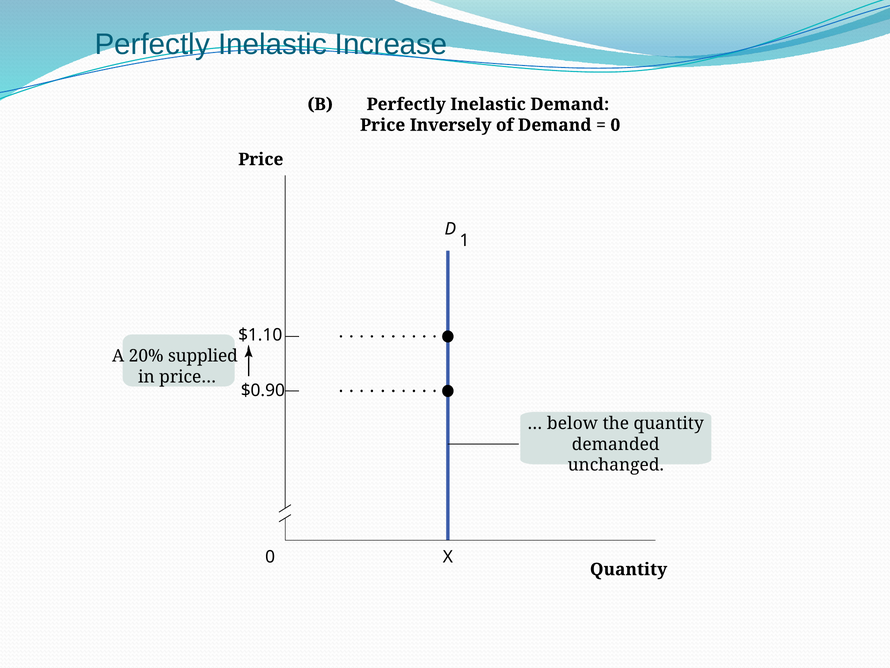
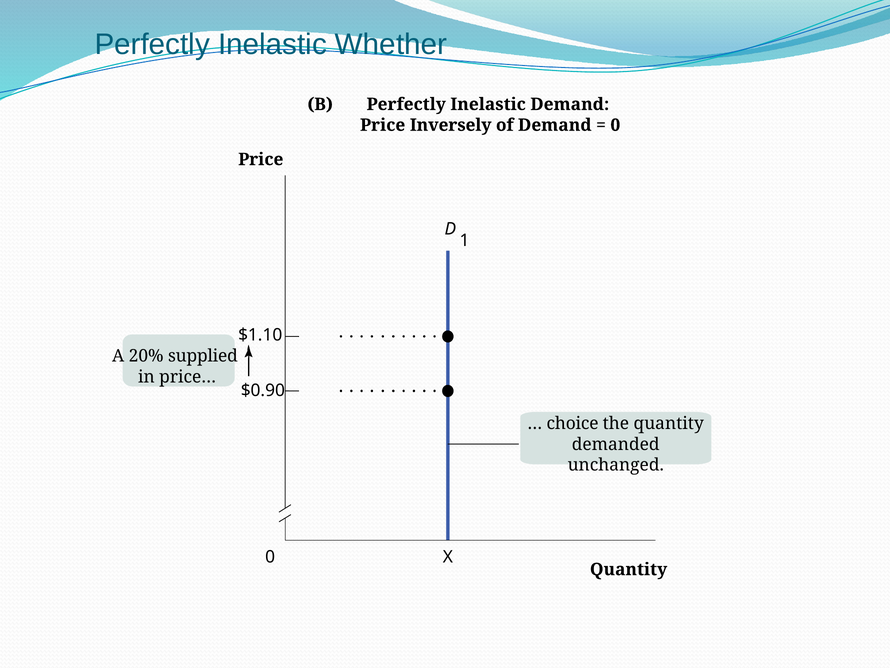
Increase: Increase -> Whether
below: below -> choice
